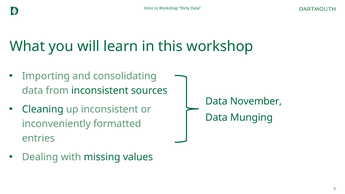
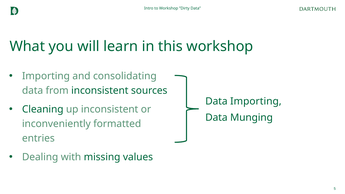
Data November: November -> Importing
